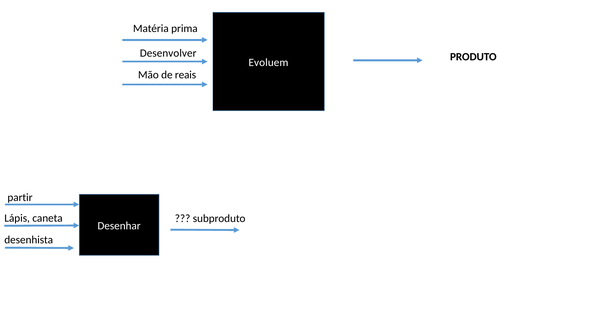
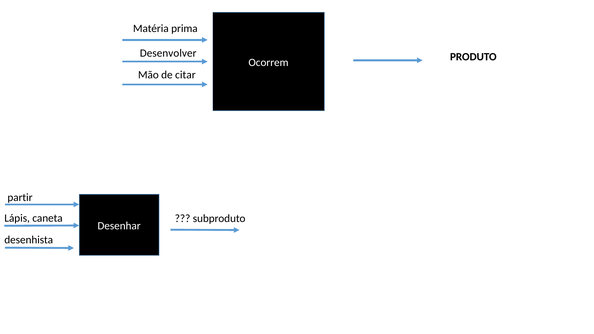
Evoluem: Evoluem -> Ocorrem
reais: reais -> citar
